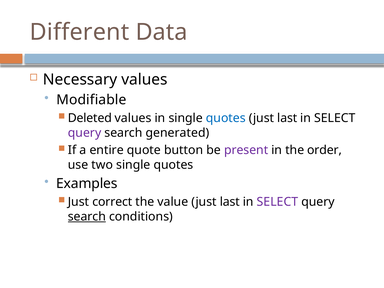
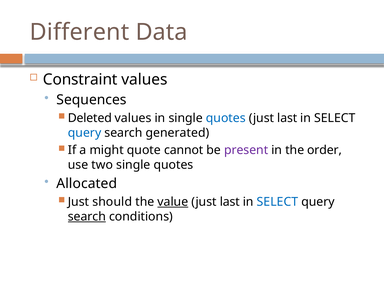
Necessary: Necessary -> Constraint
Modifiable: Modifiable -> Sequences
query at (85, 133) colour: purple -> blue
entire: entire -> might
button: button -> cannot
Examples: Examples -> Allocated
correct: correct -> should
value underline: none -> present
SELECT at (277, 202) colour: purple -> blue
